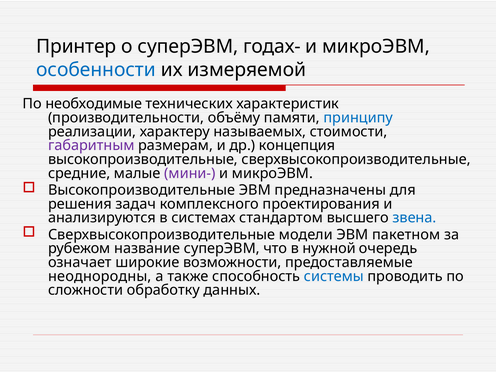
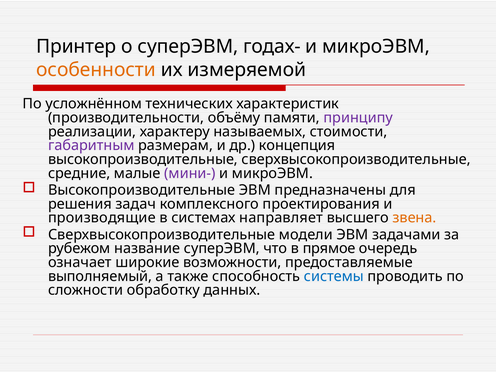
особенности colour: blue -> orange
необходимые: необходимые -> усложнённом
принципу colour: blue -> purple
анализируются: анализируются -> производящие
стандартом: стандартом -> направляет
звена colour: blue -> orange
пакетном: пакетном -> задачами
нyжнoй: нyжнoй -> прямое
неоднородны: неоднородны -> выполняемый
